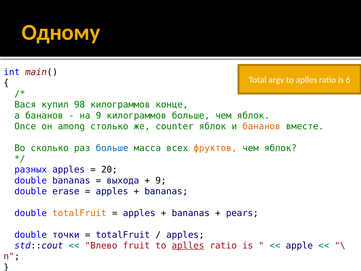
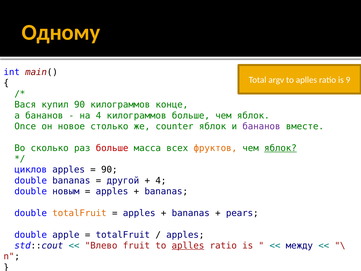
6: 6 -> 9
купил 98: 98 -> 90
на 9: 9 -> 4
among: among -> новое
бананов at (261, 126) colour: orange -> purple
больше at (112, 148) colour: blue -> red
яблок at (280, 148) underline: none -> present
разных: разных -> циклов
20 at (109, 170): 20 -> 90
выхода: выхода -> другой
9 at (161, 180): 9 -> 4
erase: erase -> новым
точки: точки -> apple
apple: apple -> между
